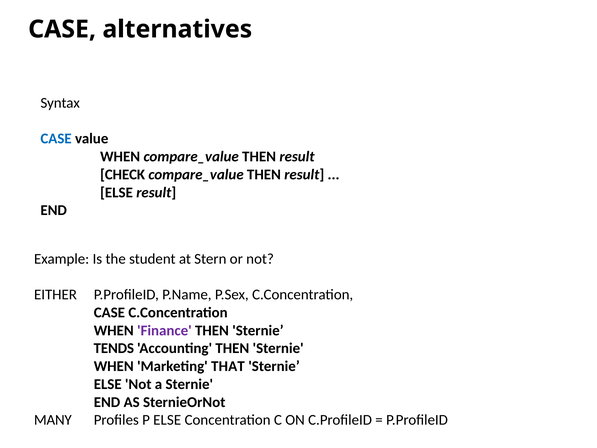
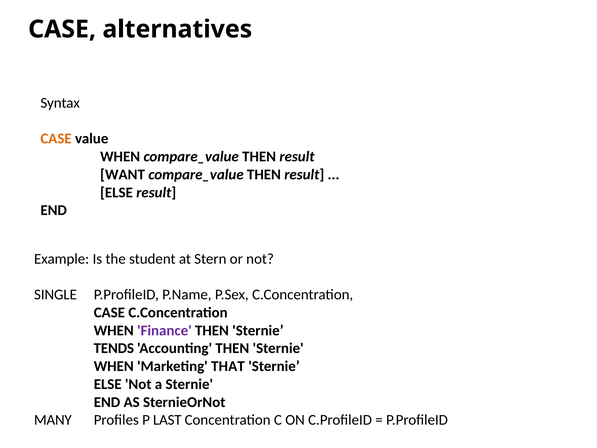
CASE at (56, 139) colour: blue -> orange
CHECK: CHECK -> WANT
EITHER: EITHER -> SINGLE
P ELSE: ELSE -> LAST
